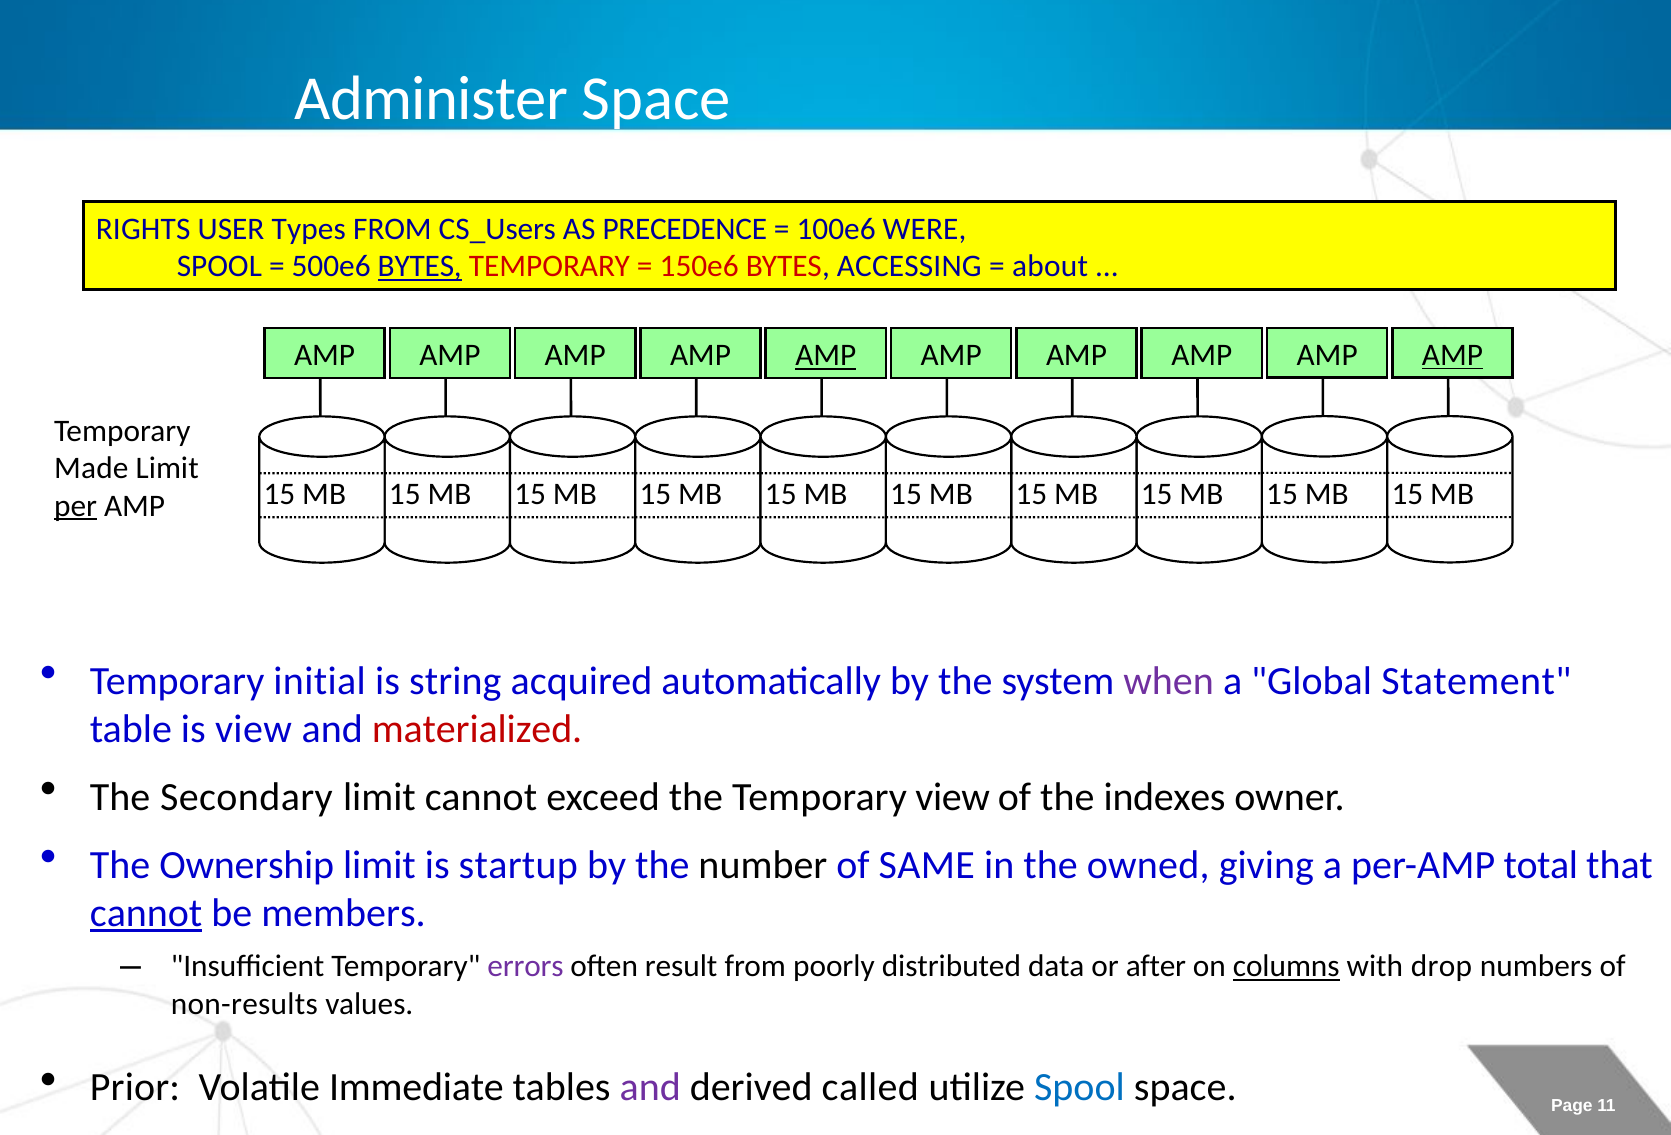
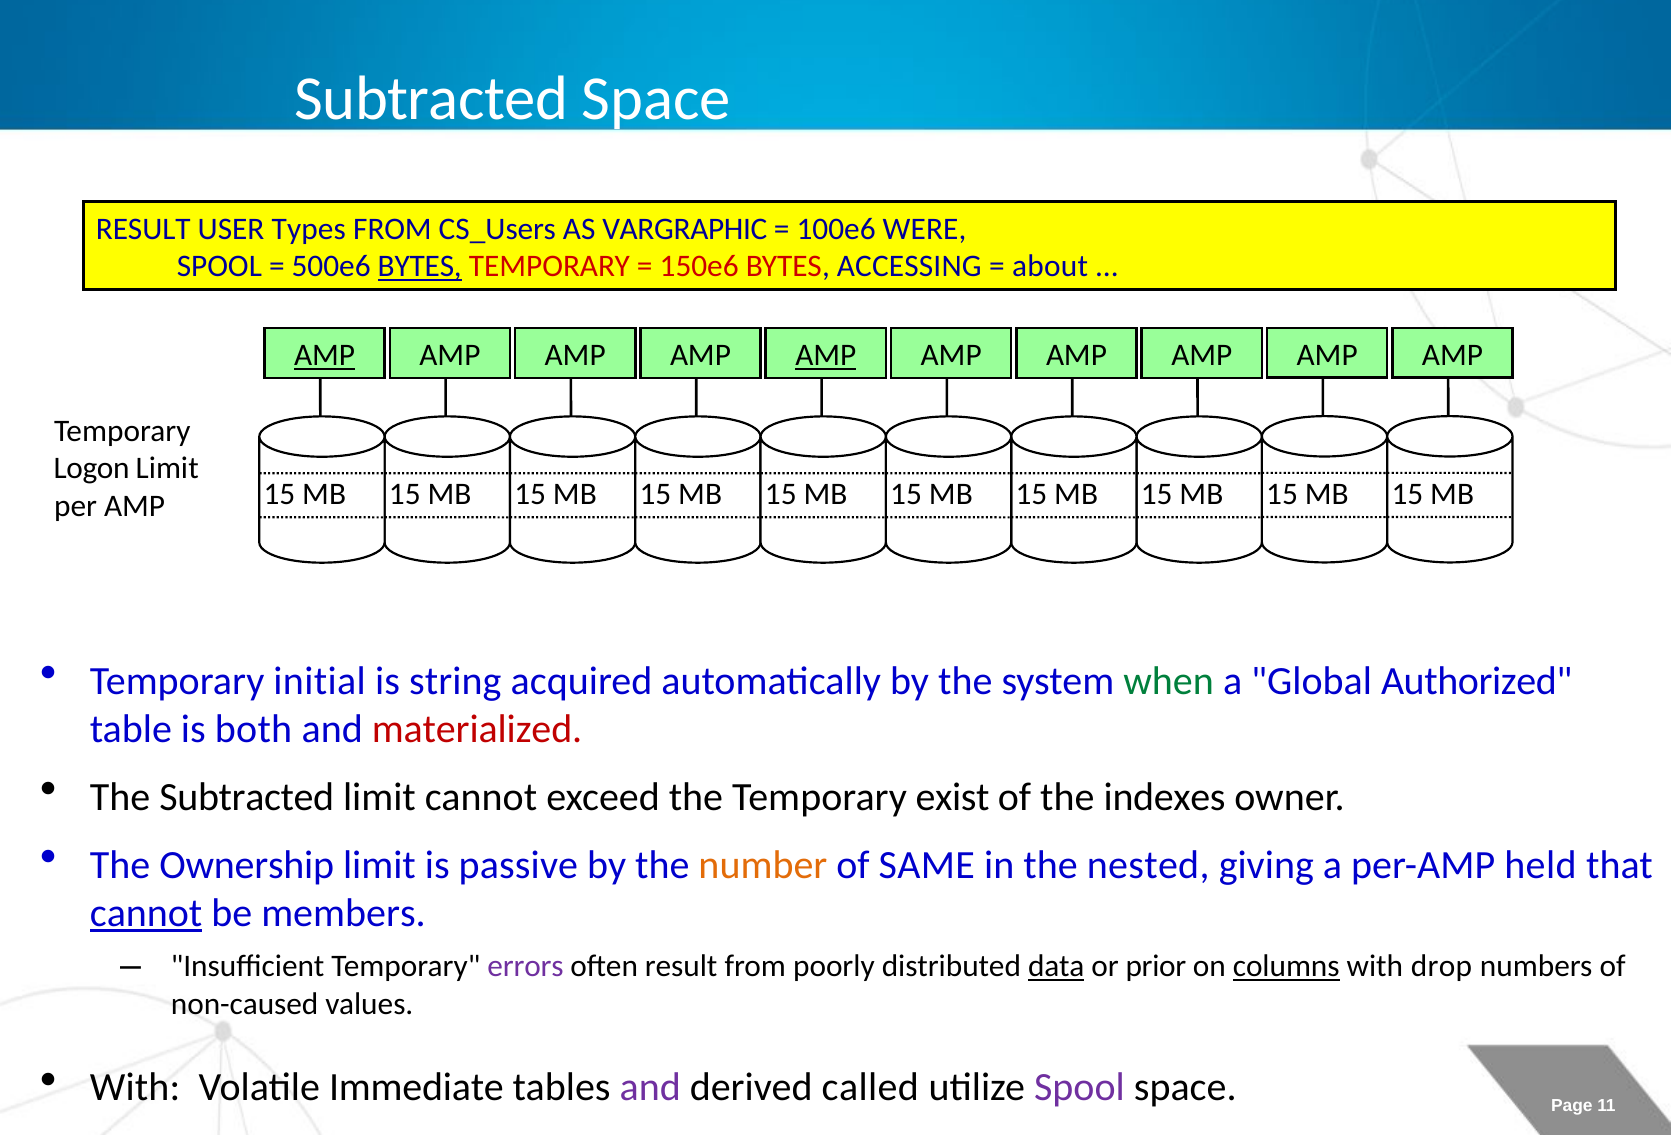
Administer at (431, 99): Administer -> Subtracted
RIGHTS at (143, 229): RIGHTS -> RESULT
PRECEDENCE: PRECEDENCE -> VARGRAPHIC
AMP at (1452, 355) underline: present -> none
AMP at (325, 355) underline: none -> present
Made: Made -> Logon
per underline: present -> none
when colour: purple -> green
Statement: Statement -> Authorized
is view: view -> both
The Secondary: Secondary -> Subtracted
Temporary view: view -> exist
startup: startup -> passive
number colour: black -> orange
owned: owned -> nested
total: total -> held
data underline: none -> present
after: after -> prior
non-results: non-results -> non-caused
Prior at (135, 1087): Prior -> With
Spool at (1079, 1087) colour: blue -> purple
